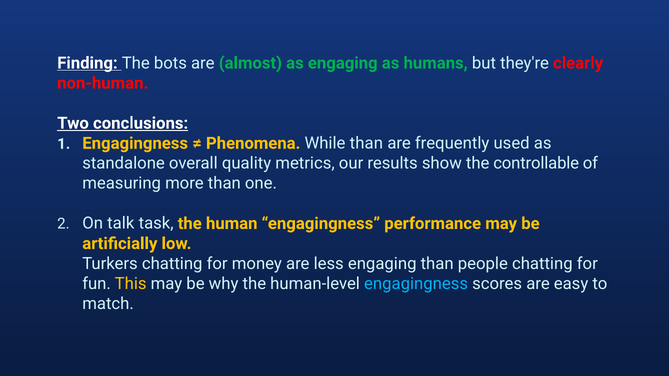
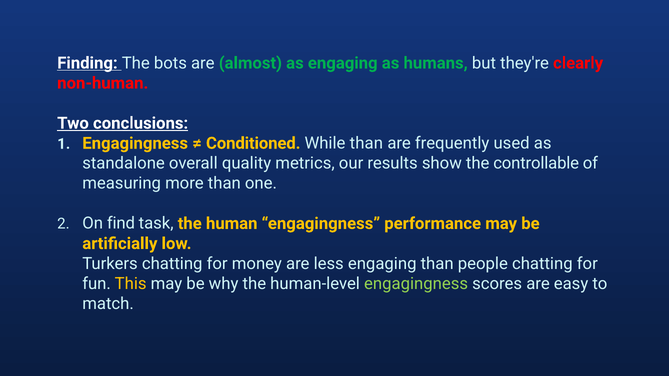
Phenomena: Phenomena -> Conditioned
talk: talk -> find
engagingness at (416, 284) colour: light blue -> light green
